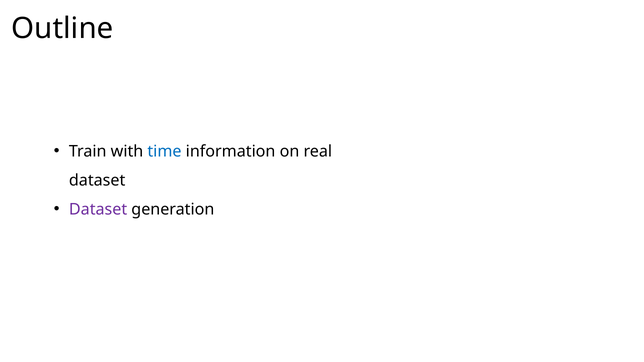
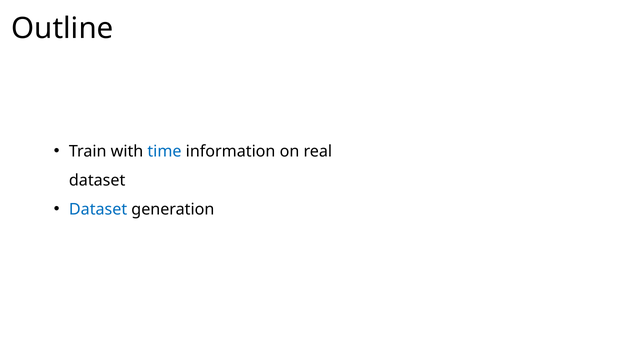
Dataset at (98, 209) colour: purple -> blue
